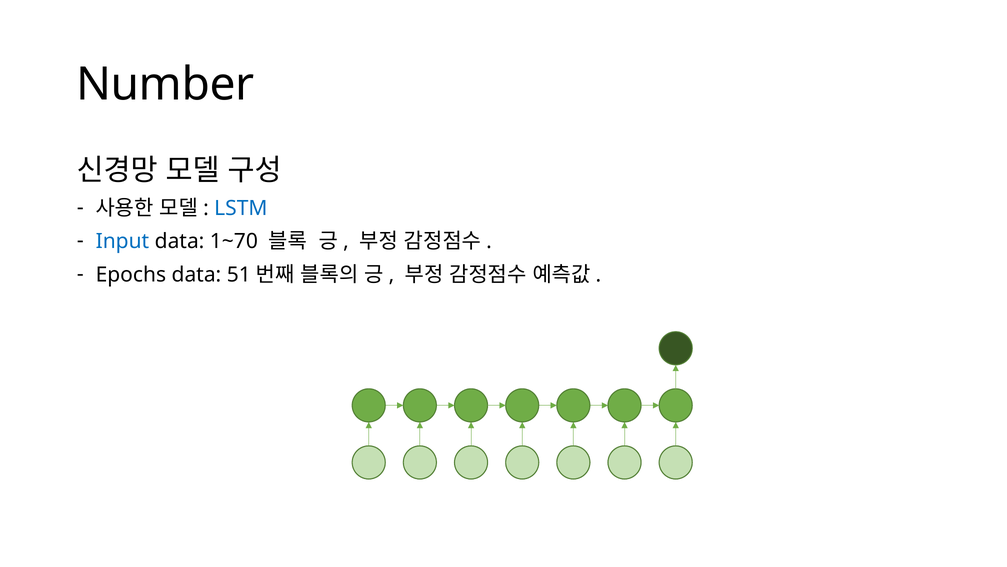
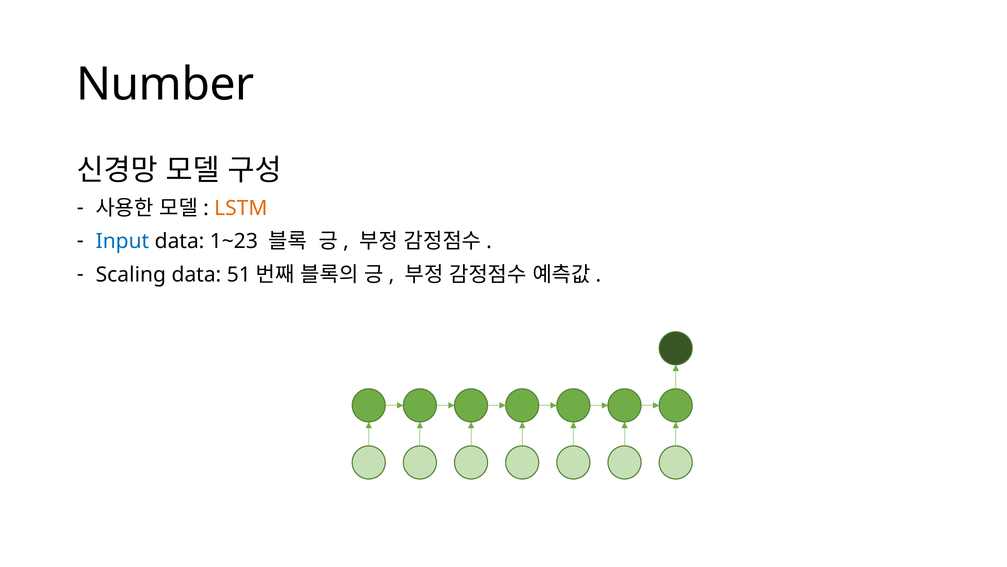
LSTM colour: blue -> orange
1~70: 1~70 -> 1~23
Epochs: Epochs -> Scaling
